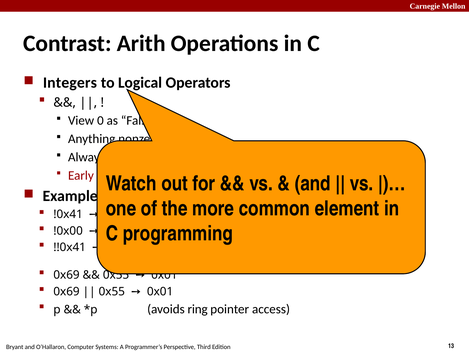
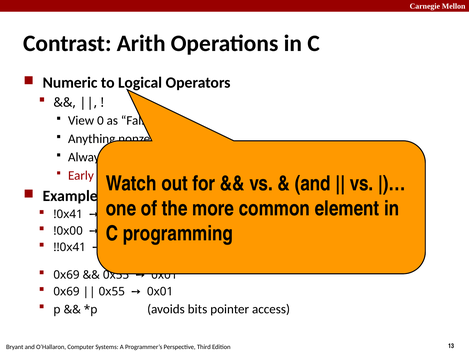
Integers: Integers -> Numeric
ring: ring -> bits
